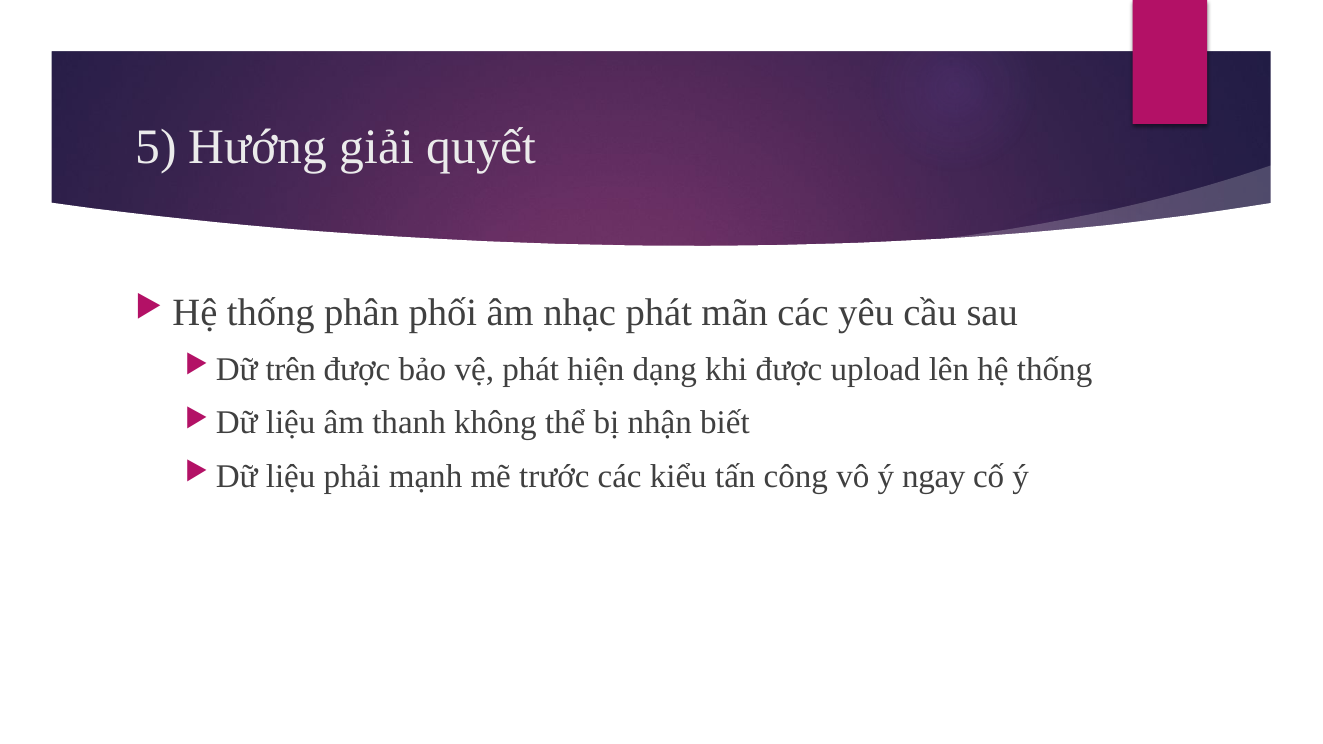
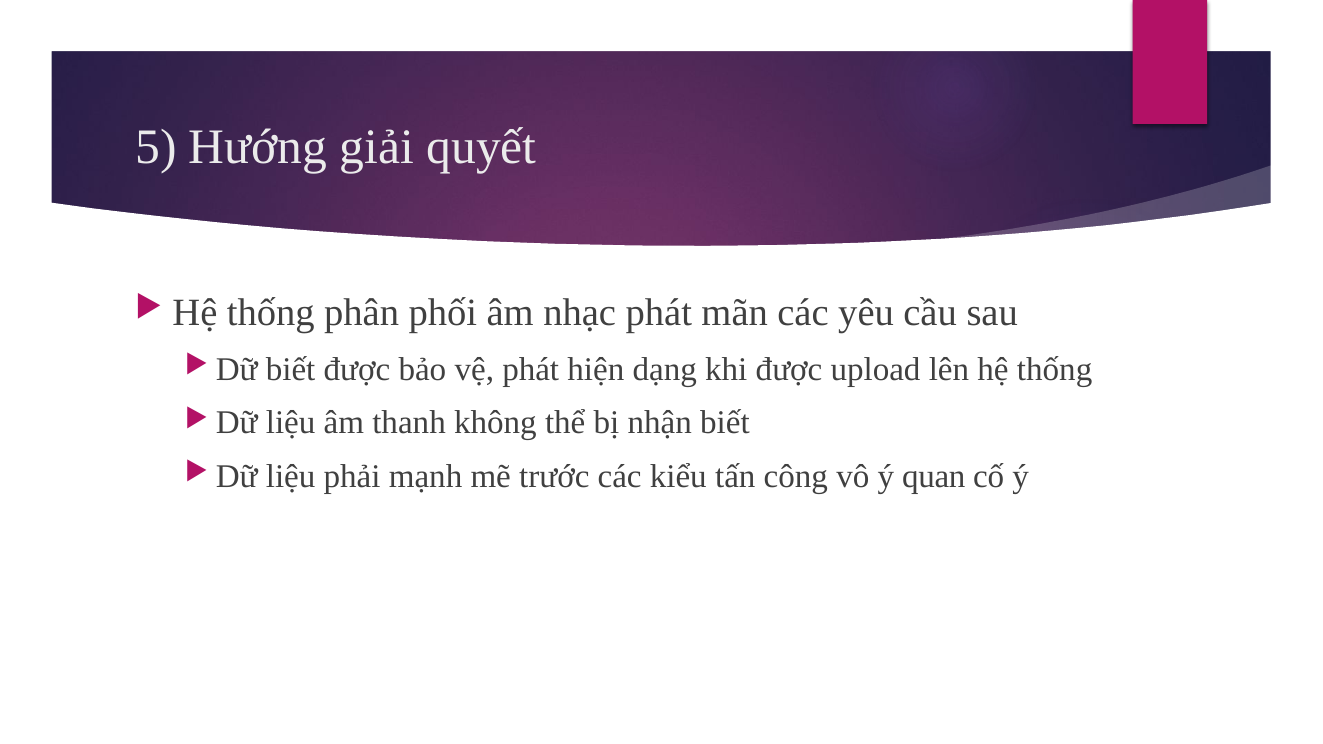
trên at (291, 370): trên -> biết
ngay: ngay -> quan
